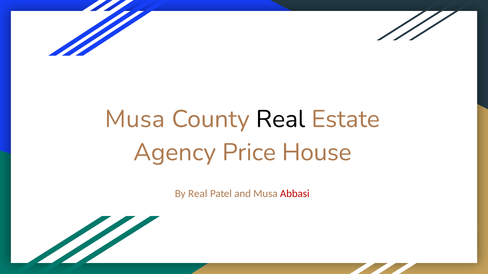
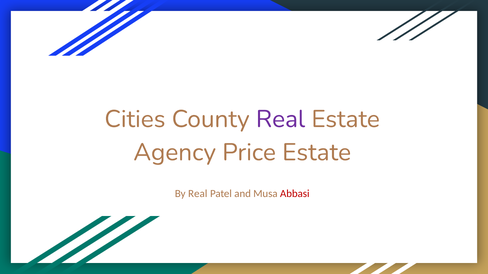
Musa at (135, 119): Musa -> Cities
Real at (281, 119) colour: black -> purple
Price House: House -> Estate
